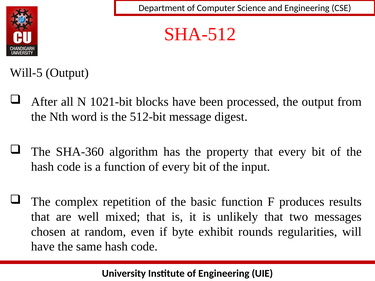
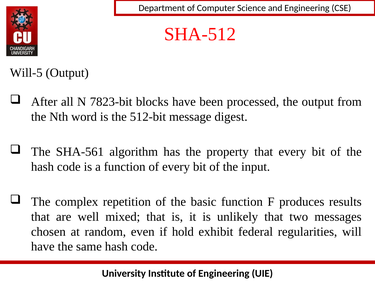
1021-bit: 1021-bit -> 7823-bit
SHA-360: SHA-360 -> SHA-561
byte: byte -> hold
rounds: rounds -> federal
